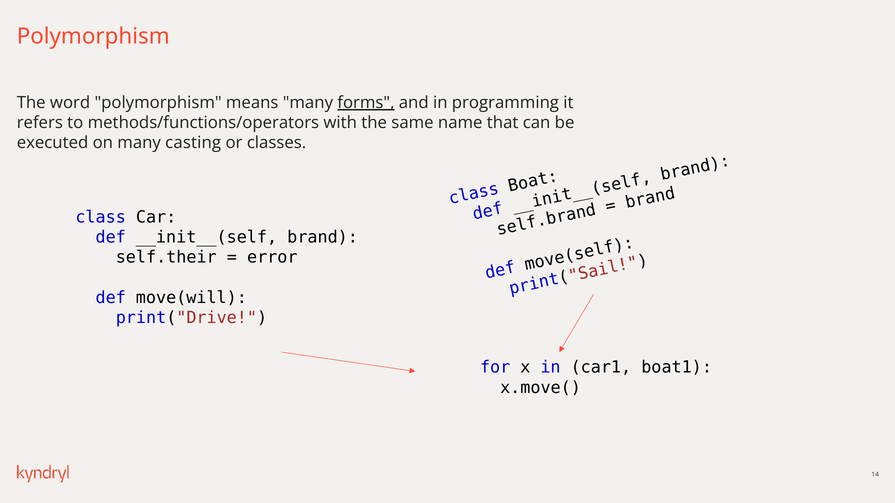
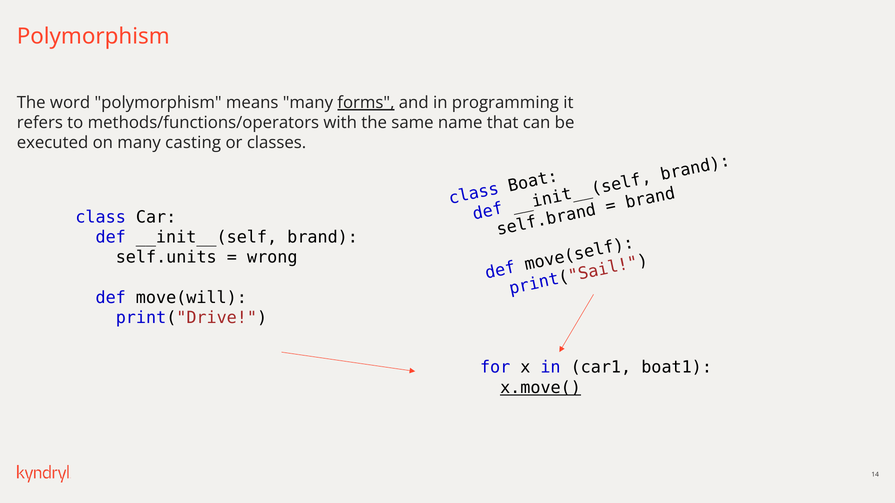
self.their: self.their -> self.units
error: error -> wrong
x.move( underline: none -> present
